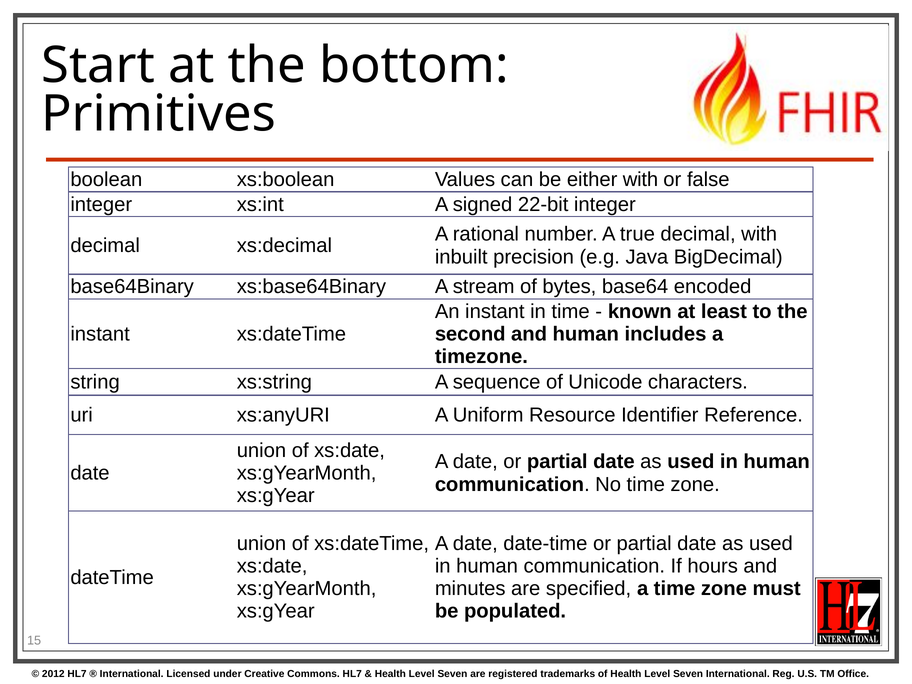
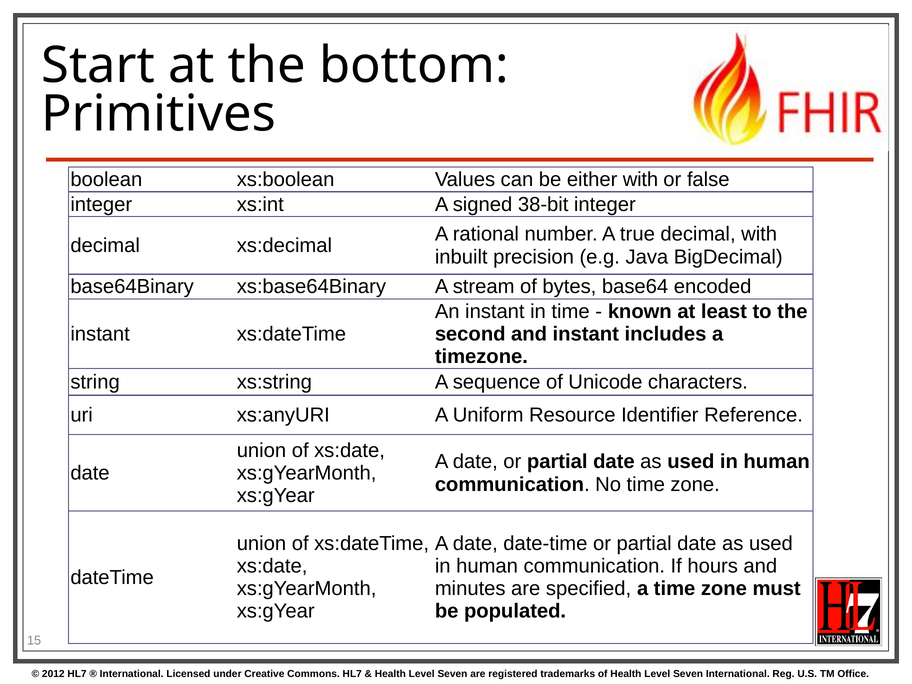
22-bit: 22-bit -> 38-bit
and human: human -> instant
